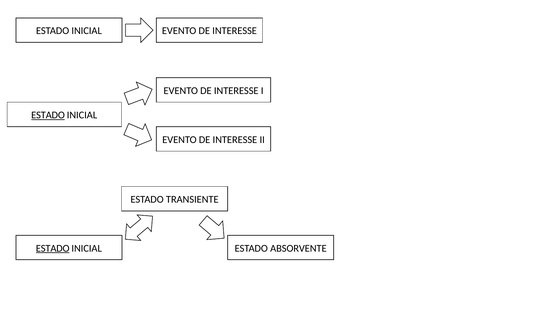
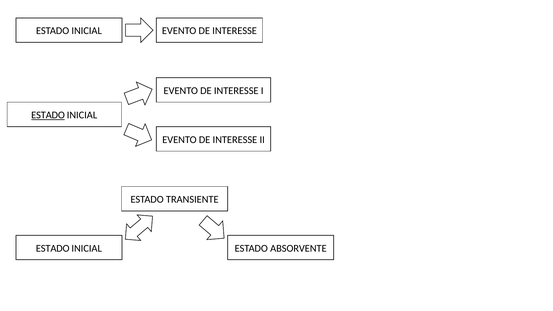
ESTADO at (53, 248) underline: present -> none
